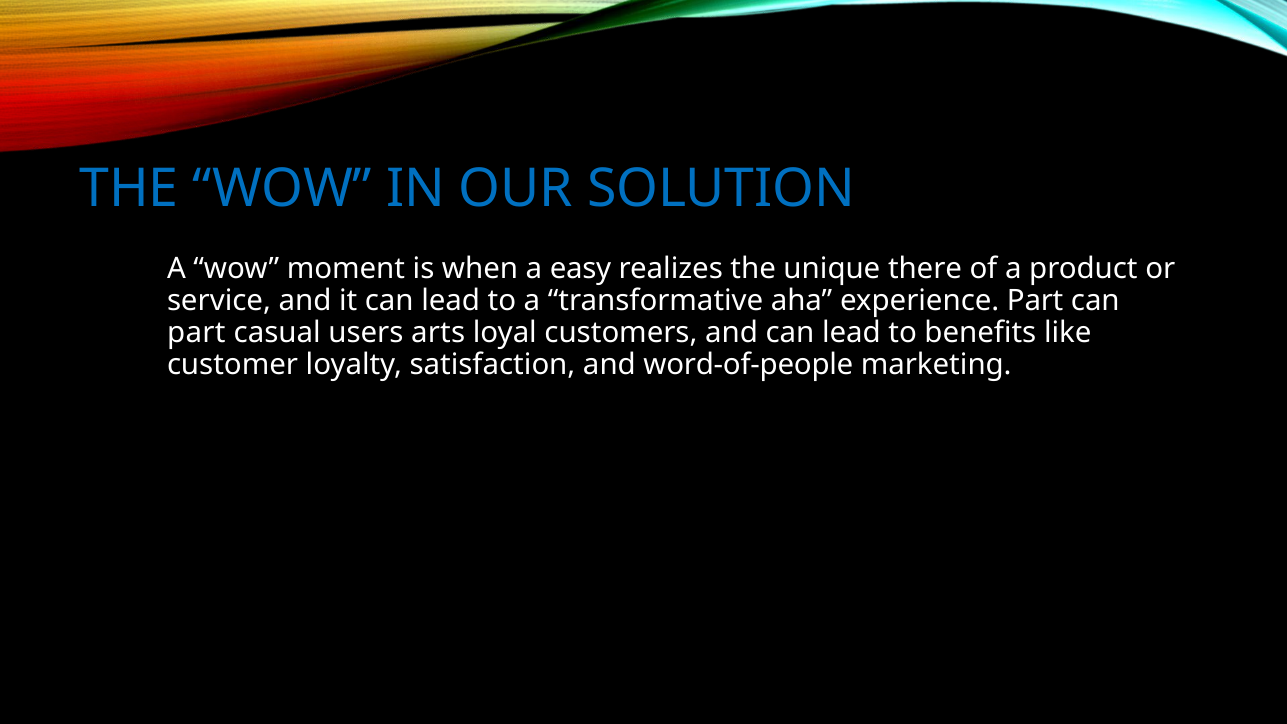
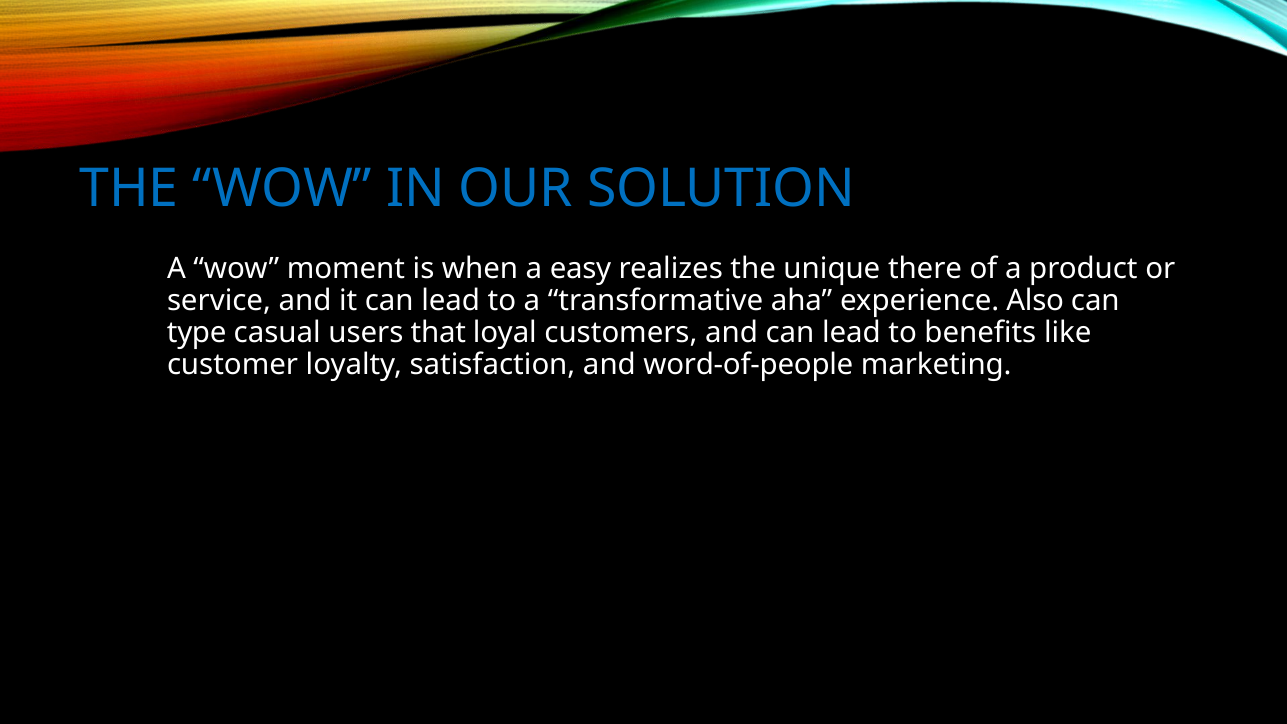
experience Part: Part -> Also
part at (196, 333): part -> type
arts: arts -> that
